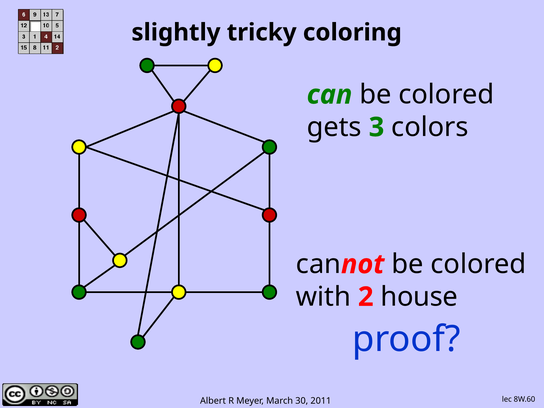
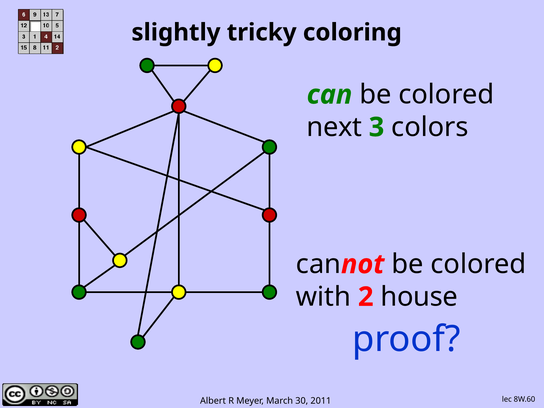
gets: gets -> next
